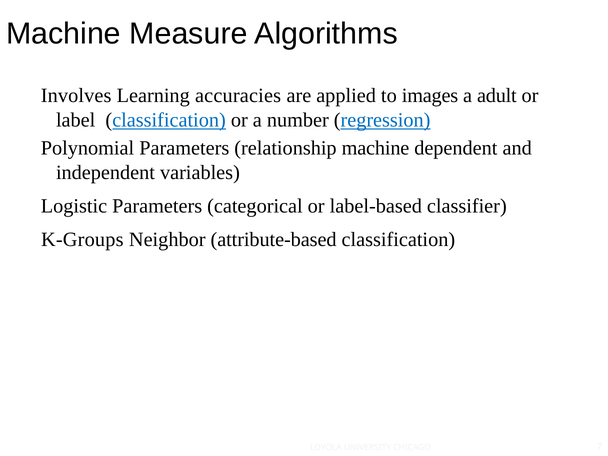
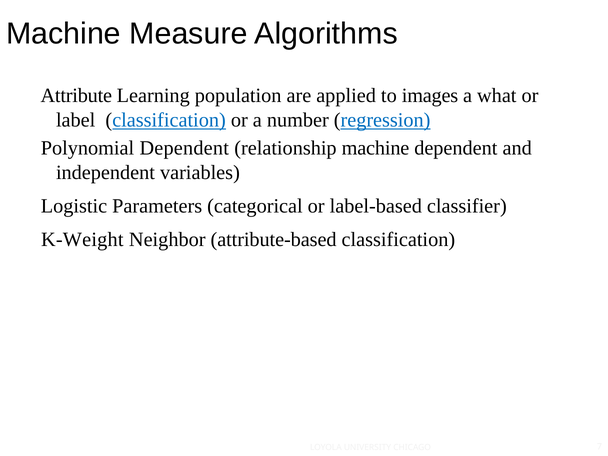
Involves: Involves -> Attribute
accuracies: accuracies -> population
adult: adult -> what
Polynomial Parameters: Parameters -> Dependent
K-Groups: K-Groups -> K-Weight
